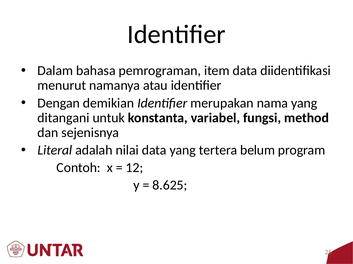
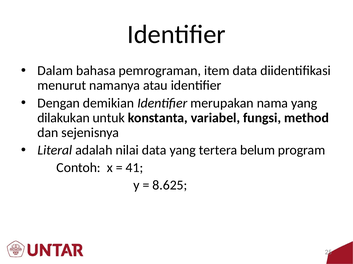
ditangani: ditangani -> dilakukan
12: 12 -> 41
